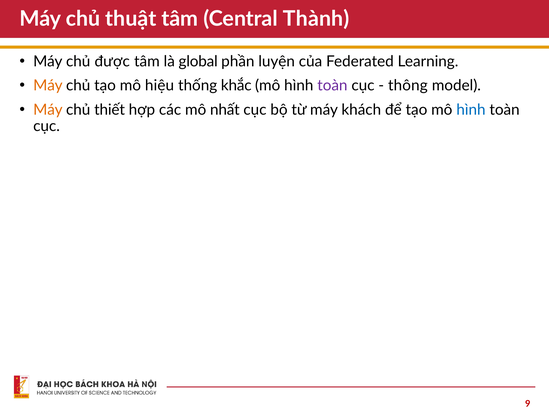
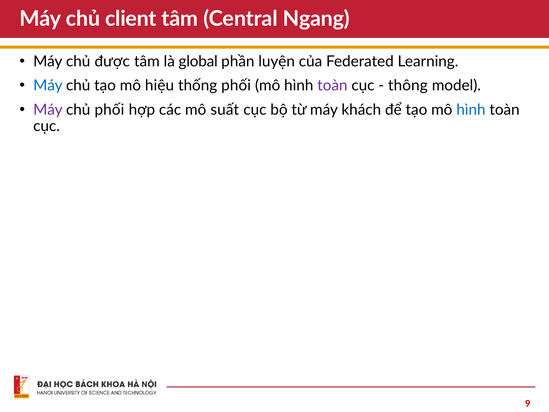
thuật: thuật -> client
Thành: Thành -> Ngang
Máy at (48, 85) colour: orange -> blue
thống khắc: khắc -> phối
Máy at (48, 110) colour: orange -> purple
chủ thiết: thiết -> phối
nhất: nhất -> suất
